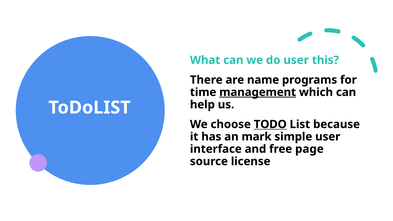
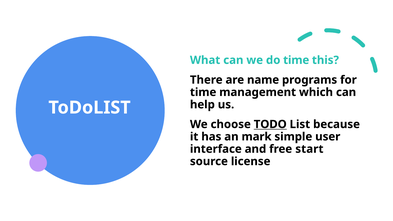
do user: user -> time
management underline: present -> none
page: page -> start
